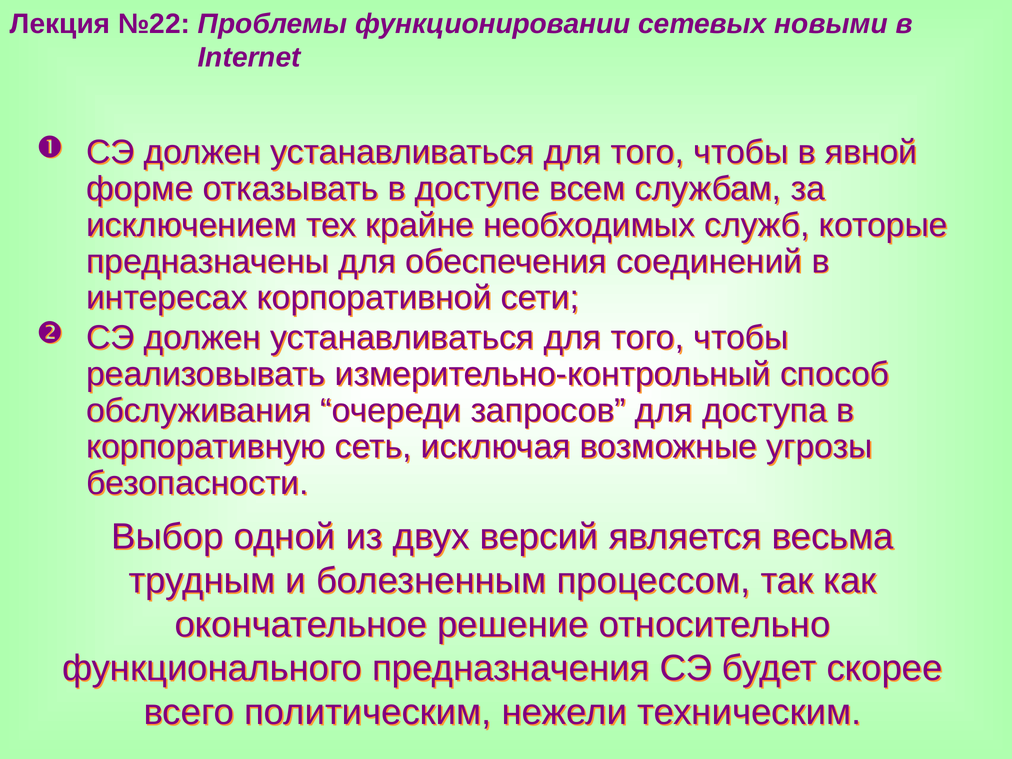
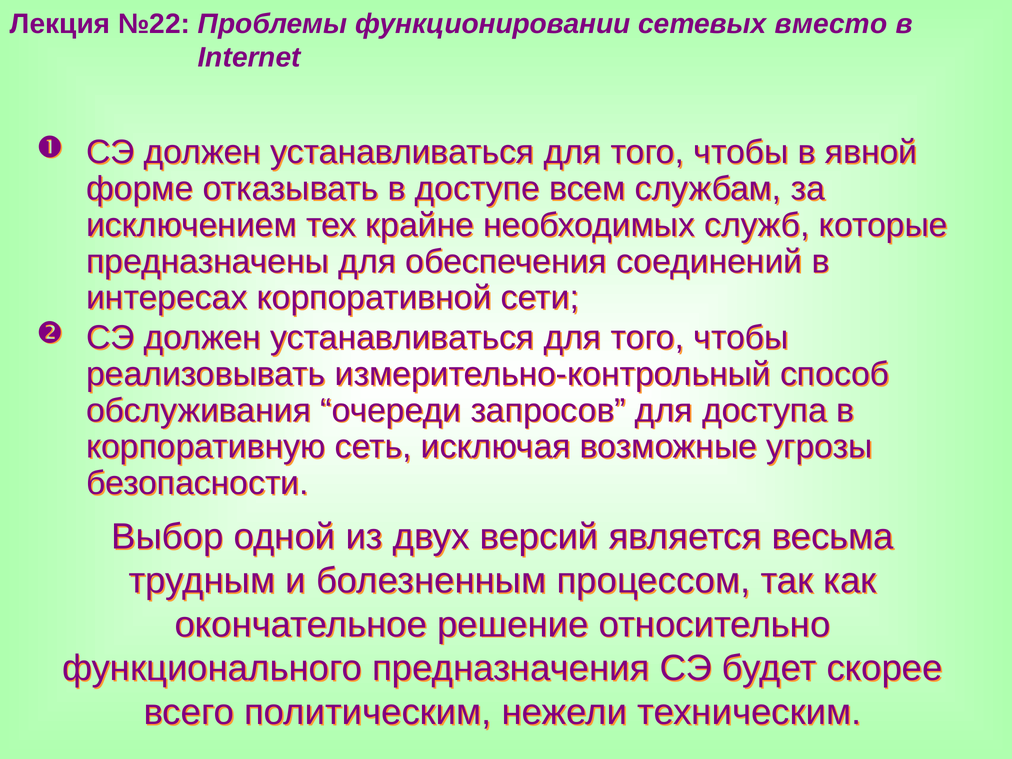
новыми: новыми -> вместо
